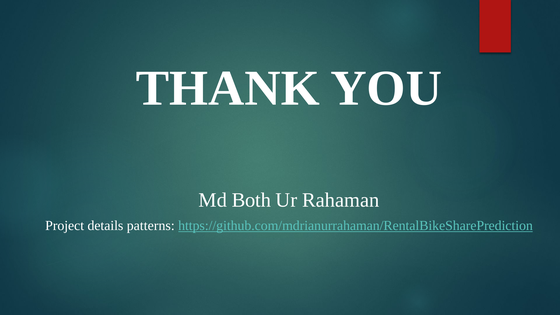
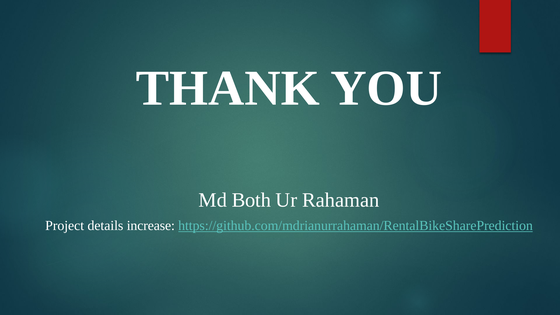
patterns: patterns -> increase
